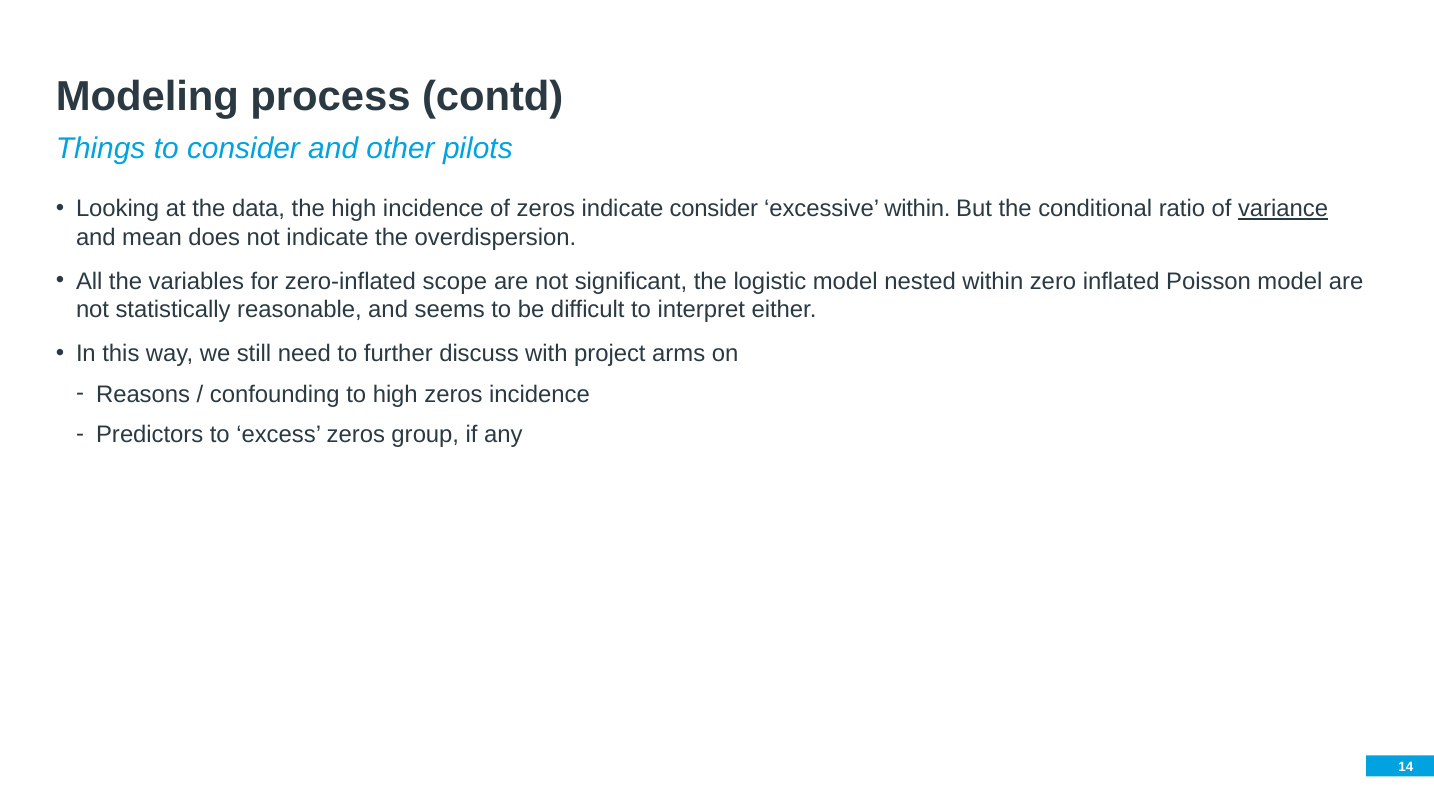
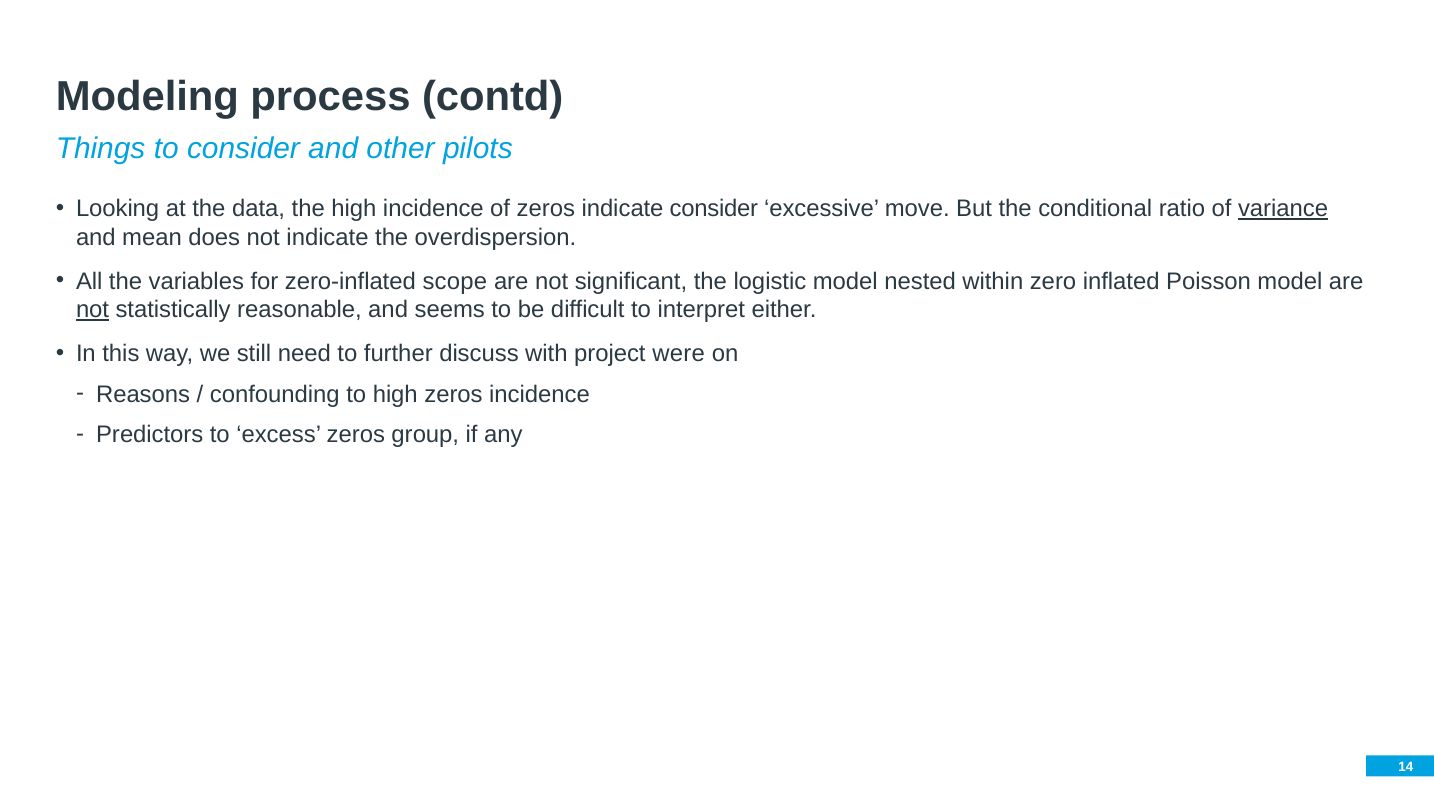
excessive within: within -> move
not at (93, 310) underline: none -> present
arms: arms -> were
